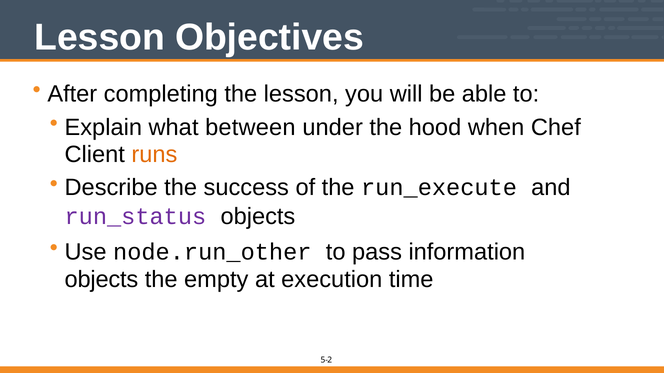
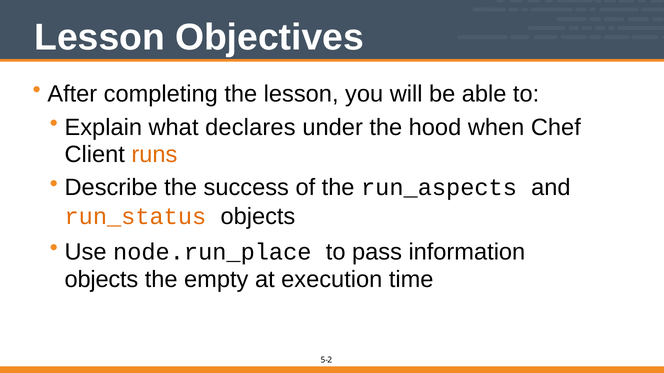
between: between -> declares
run_execute: run_execute -> run_aspects
run_status colour: purple -> orange
node.run_other: node.run_other -> node.run_place
